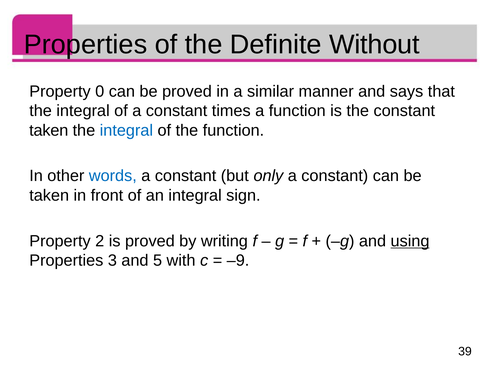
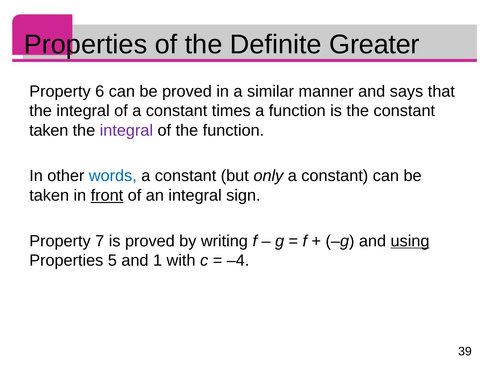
Without: Without -> Greater
0: 0 -> 6
integral at (126, 130) colour: blue -> purple
front underline: none -> present
2: 2 -> 7
3: 3 -> 5
5: 5 -> 1
–9: –9 -> –4
